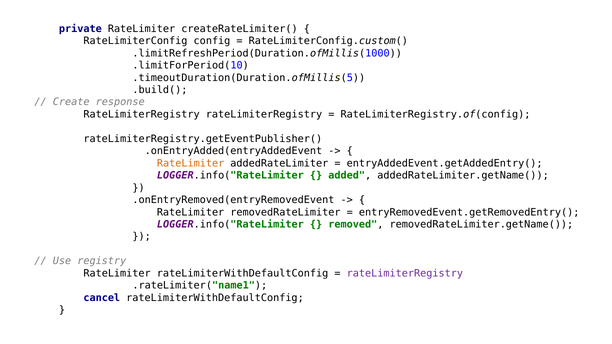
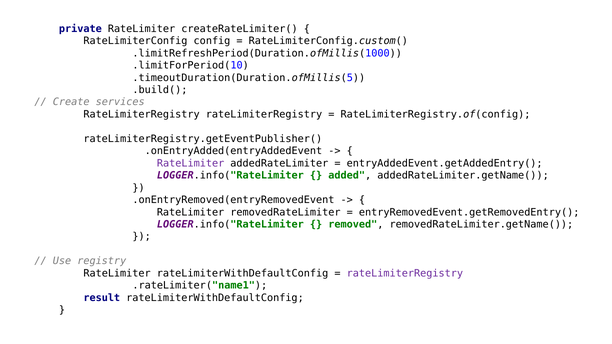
response: response -> services
RateLimiter at (191, 163) colour: orange -> purple
cancel: cancel -> result
